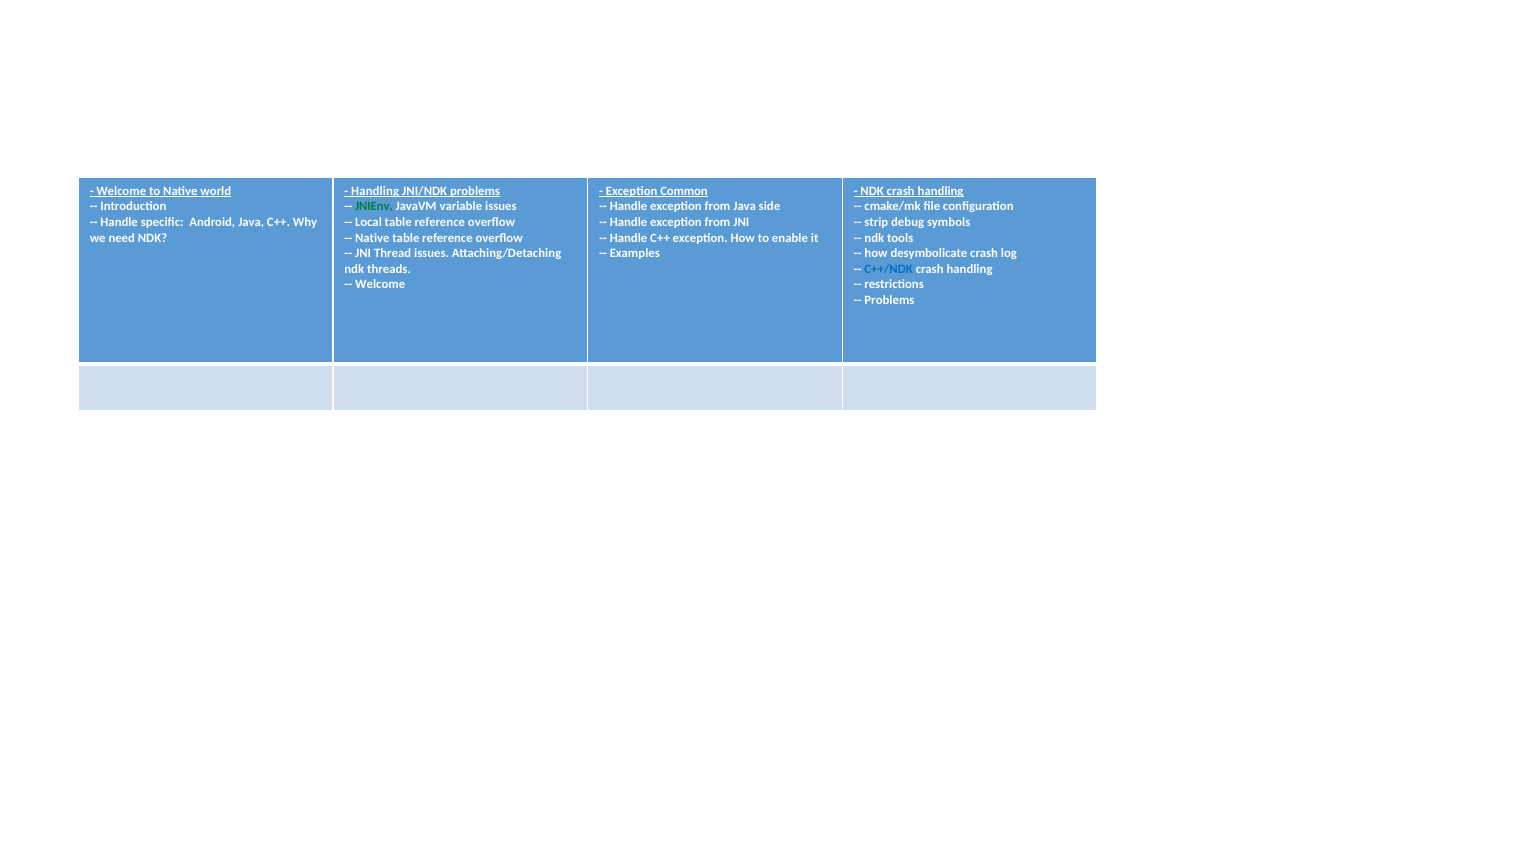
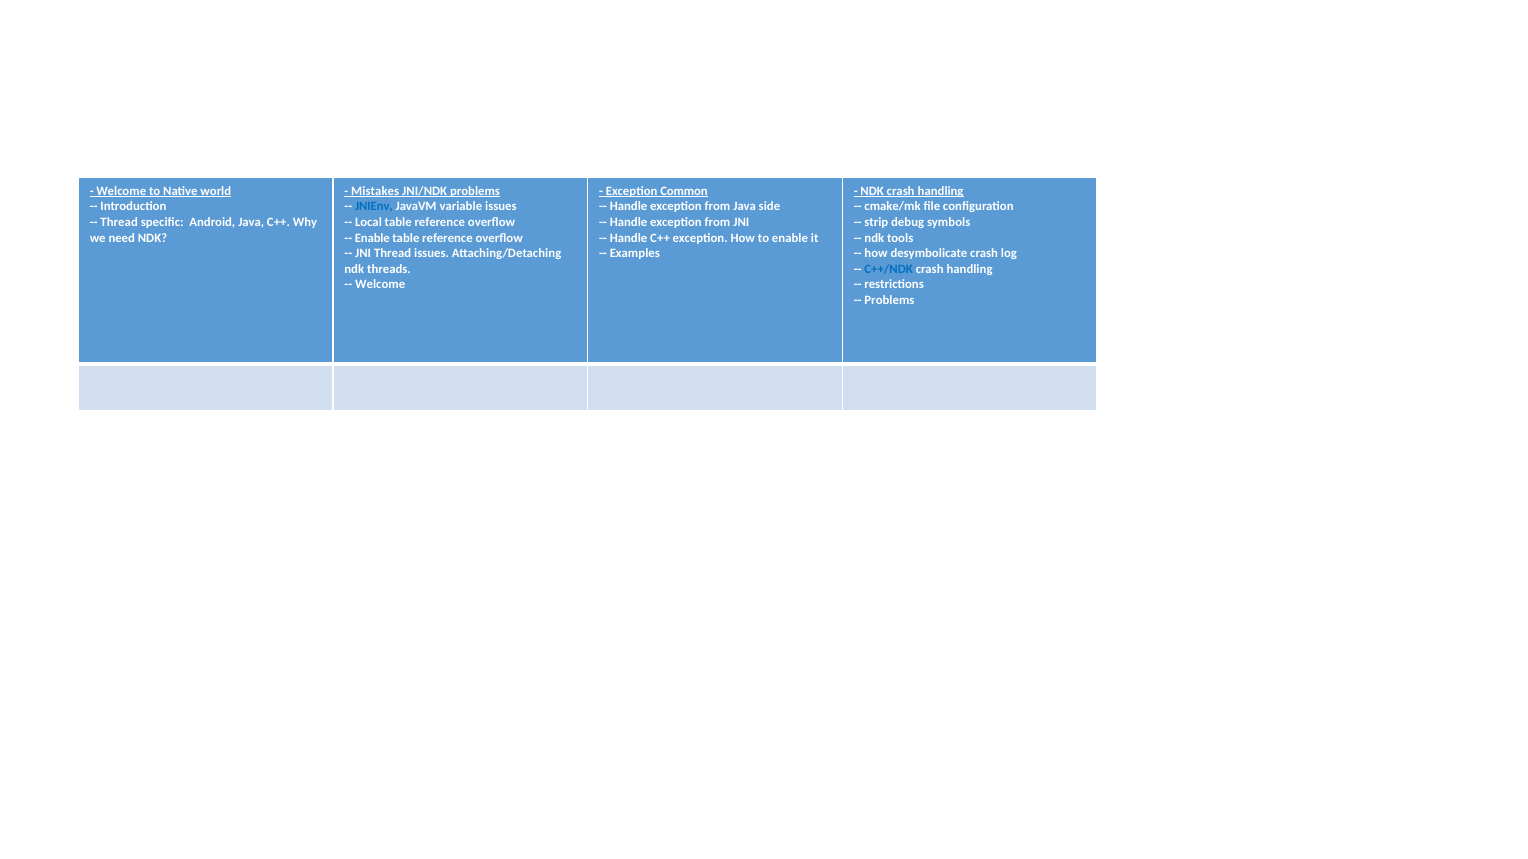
Handling at (375, 191): Handling -> Mistakes
JNIEnv colour: green -> blue
Handle at (119, 222): Handle -> Thread
Native at (372, 238): Native -> Enable
